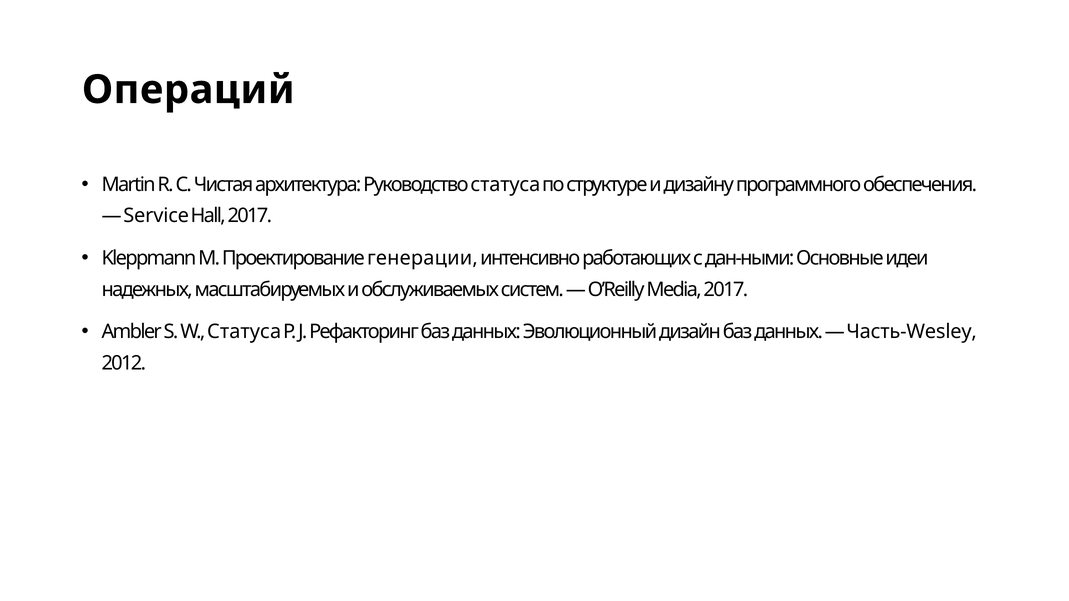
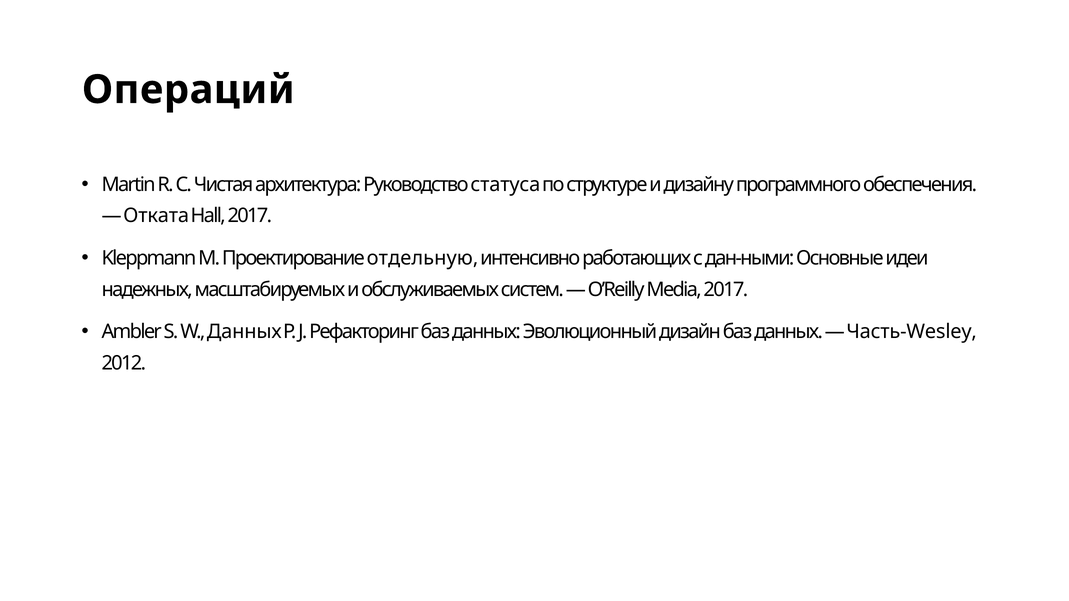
Service: Service -> Отката
генерации: генерации -> отдельную
W Статуса: Статуса -> Данных
